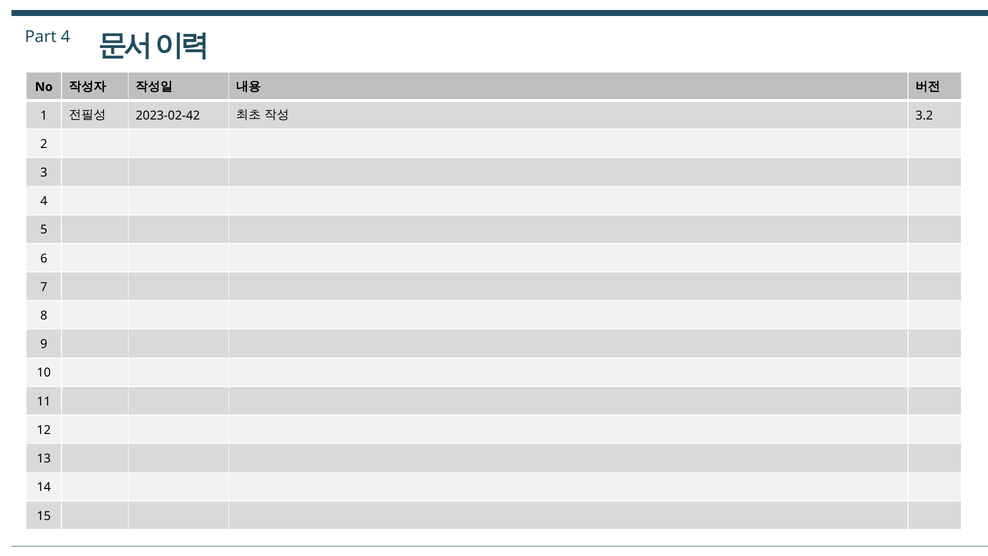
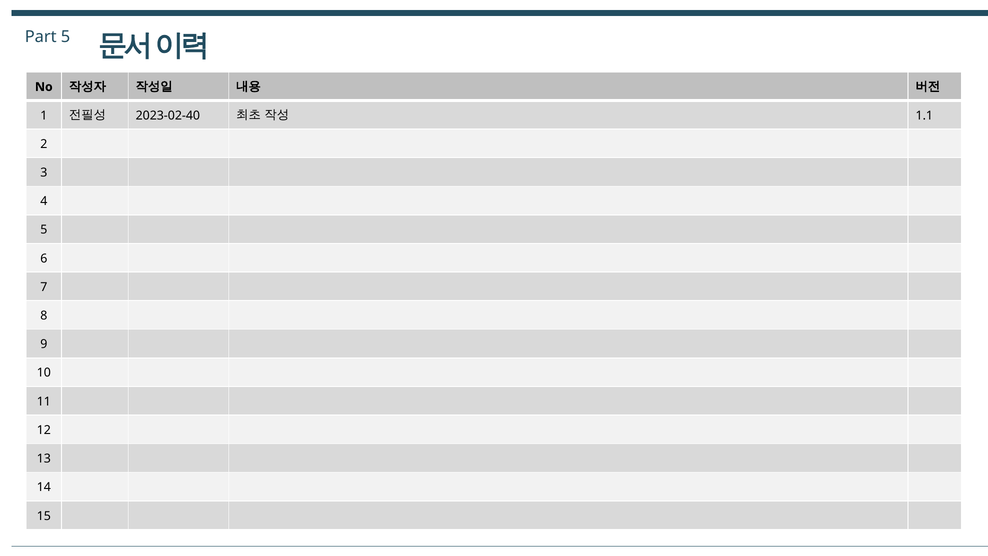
Part 4: 4 -> 5
2023-02-42: 2023-02-42 -> 2023-02-40
3.2: 3.2 -> 1.1
